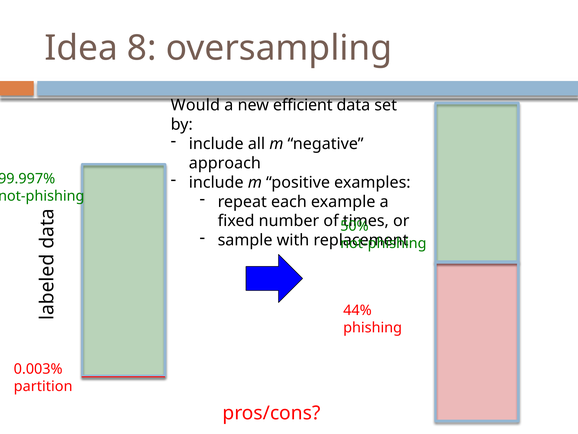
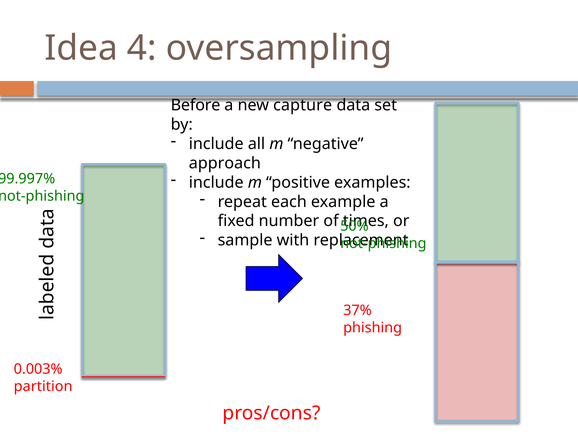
8: 8 -> 4
Would: Would -> Before
efficient: efficient -> capture
44%: 44% -> 37%
